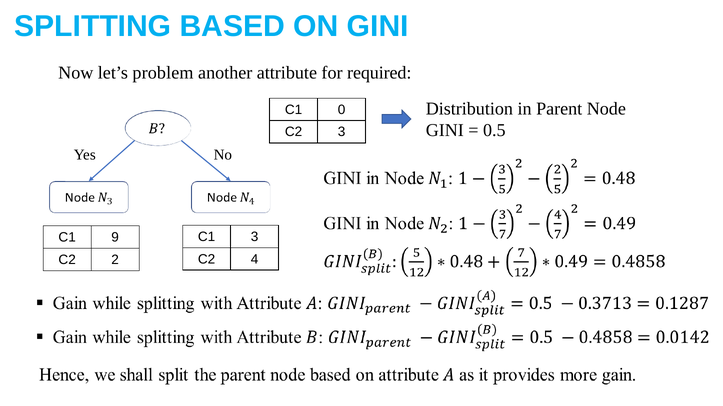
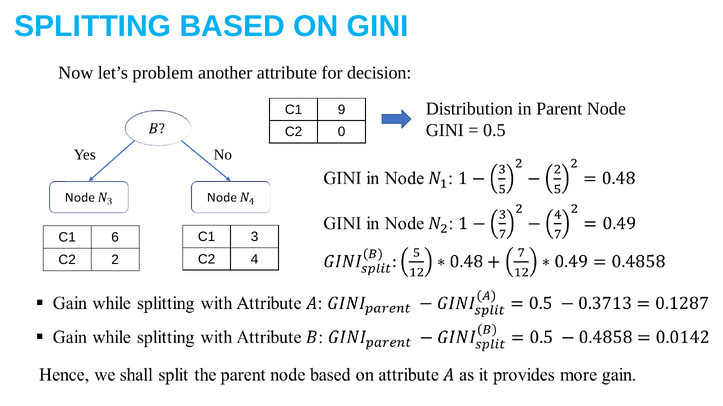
required: required -> decision
0: 0 -> 9
C2 3: 3 -> 0
9: 9 -> 6
